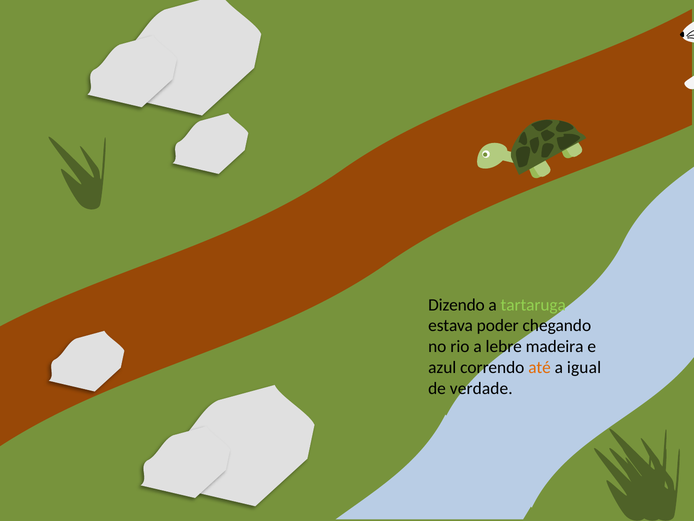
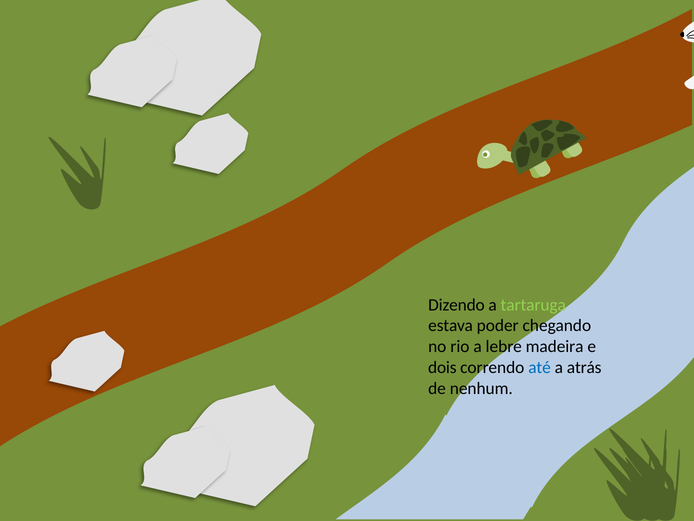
azul: azul -> dois
até colour: orange -> blue
igual: igual -> atrás
verdade: verdade -> nenhum
